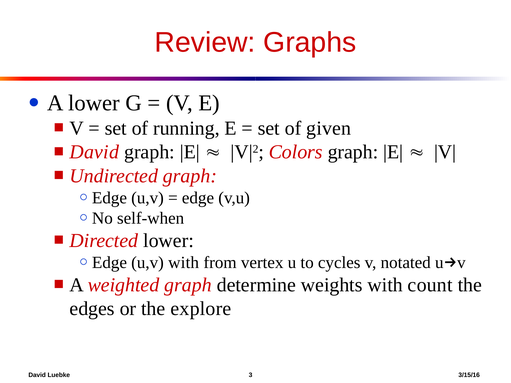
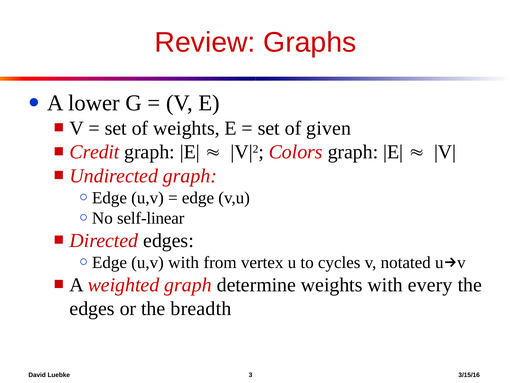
of running: running -> weights
David at (94, 152): David -> Credit
self-when: self-when -> self-linear
Directed lower: lower -> edges
count: count -> every
explore: explore -> breadth
